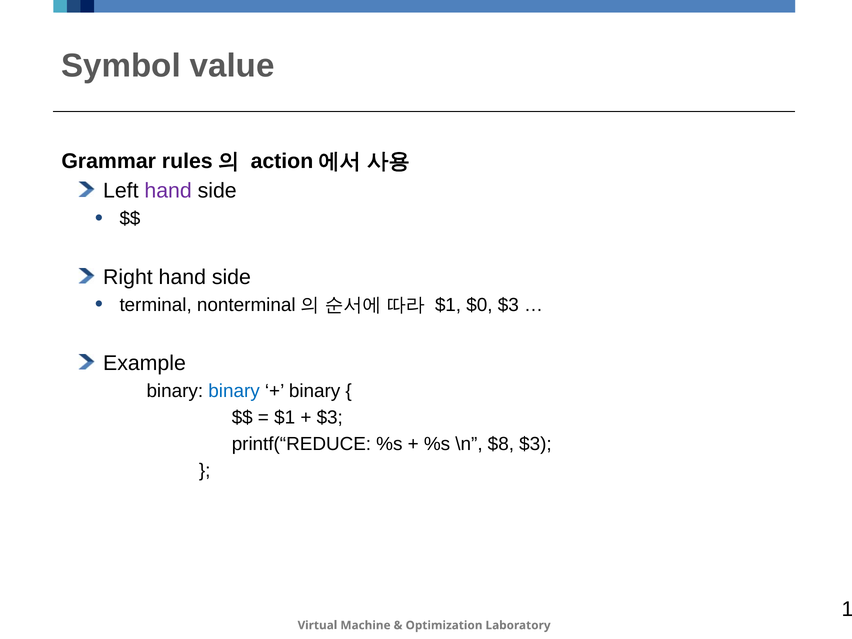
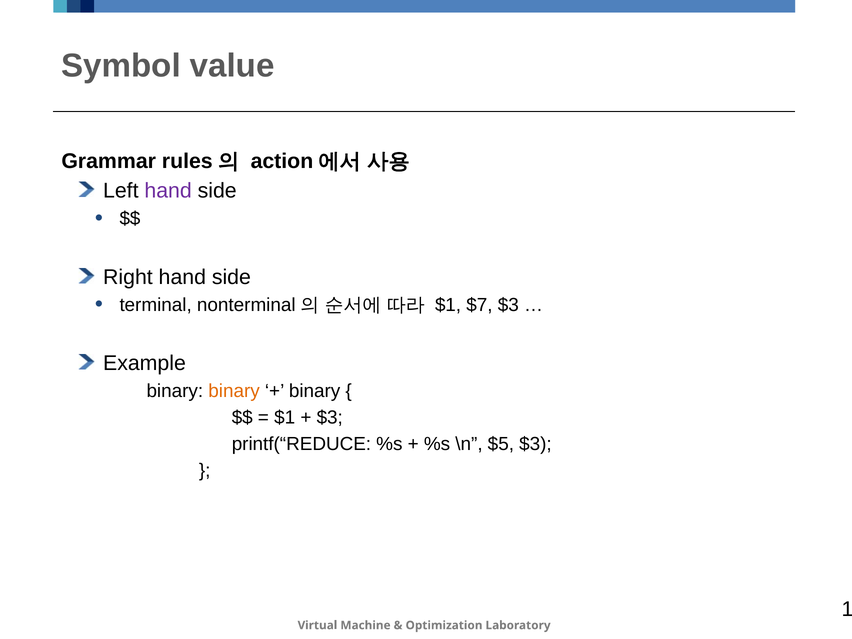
$0: $0 -> $7
binary at (234, 391) colour: blue -> orange
$8: $8 -> $5
